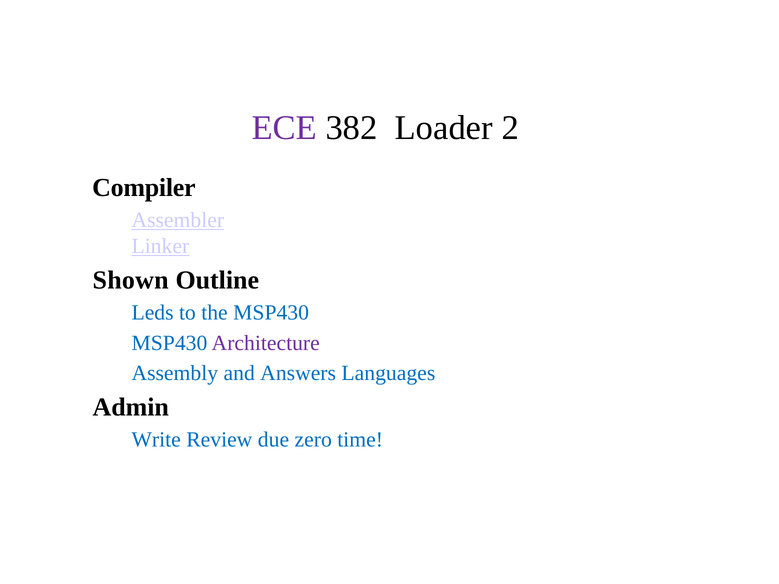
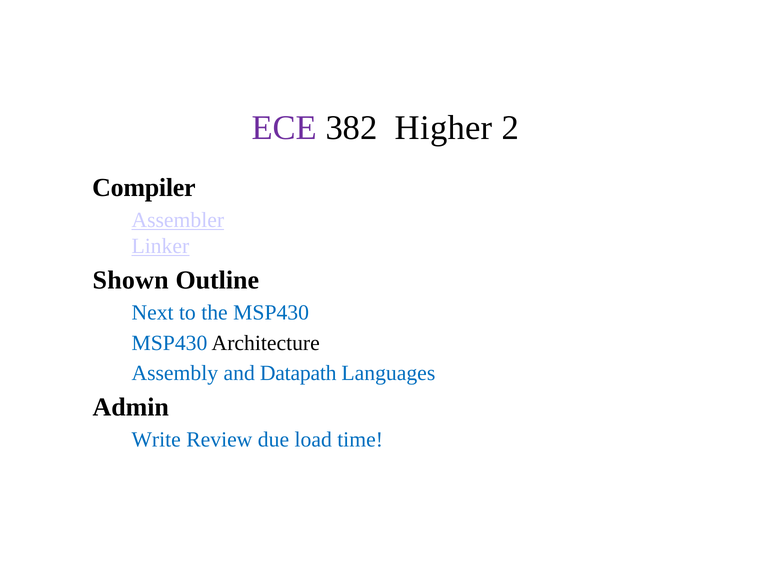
Loader: Loader -> Higher
Leds: Leds -> Next
Architecture colour: purple -> black
Answers: Answers -> Datapath
zero: zero -> load
